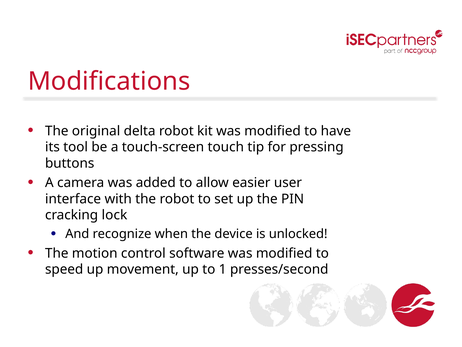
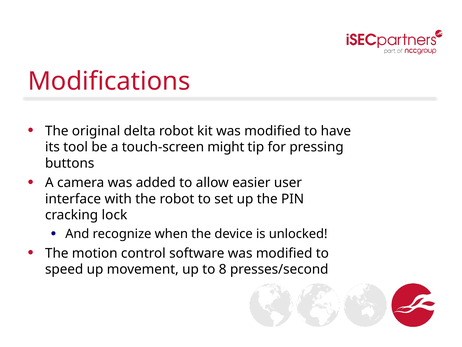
touch: touch -> might
1: 1 -> 8
